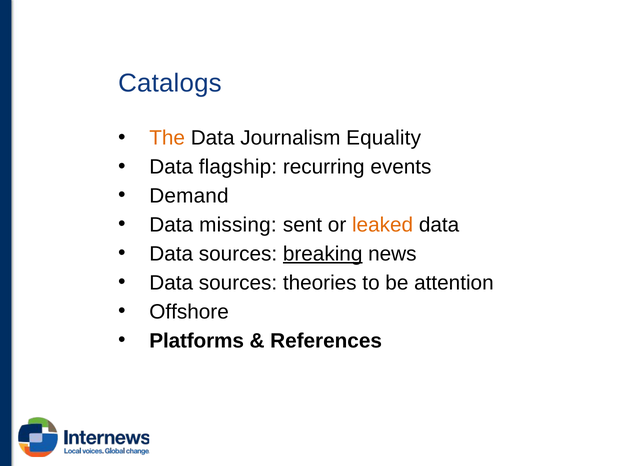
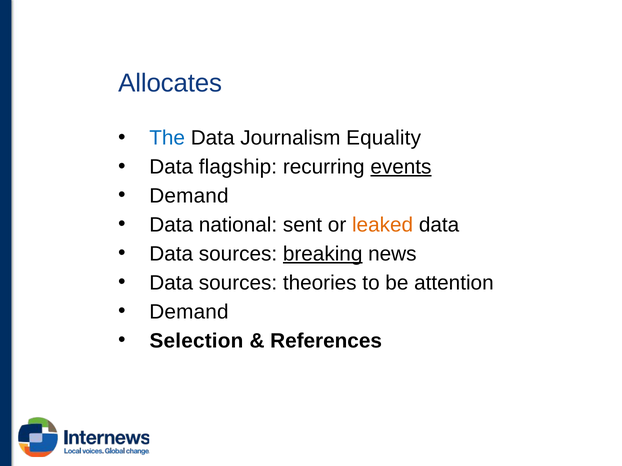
Catalogs: Catalogs -> Allocates
The colour: orange -> blue
events underline: none -> present
missing: missing -> national
Offshore at (189, 312): Offshore -> Demand
Platforms: Platforms -> Selection
